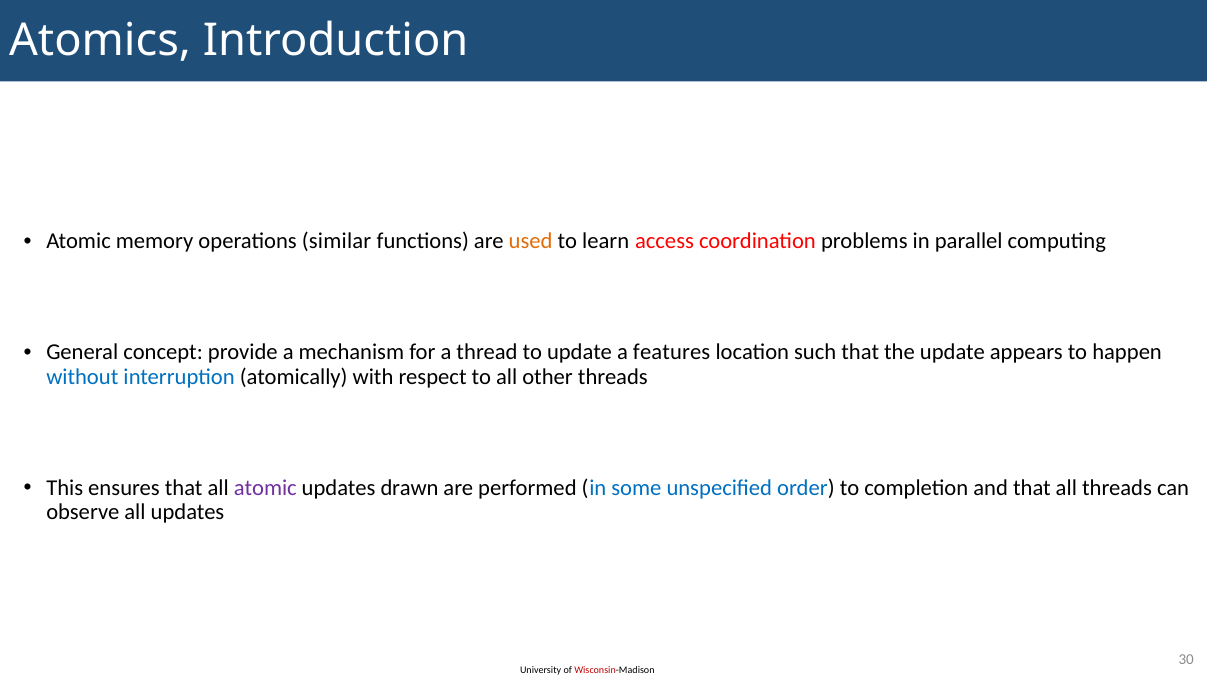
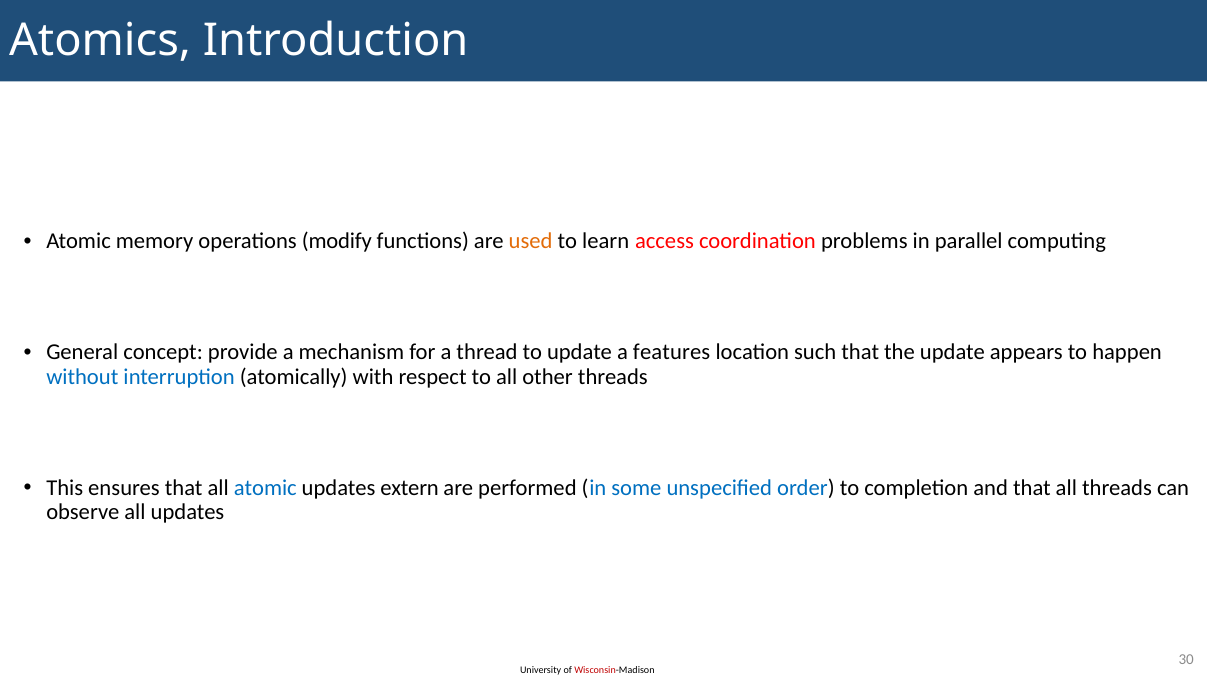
similar: similar -> modify
atomic at (265, 488) colour: purple -> blue
drawn: drawn -> extern
